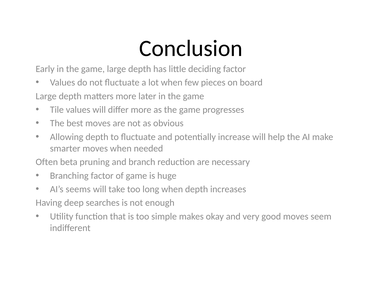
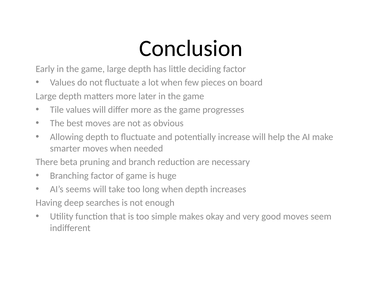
Often: Often -> There
